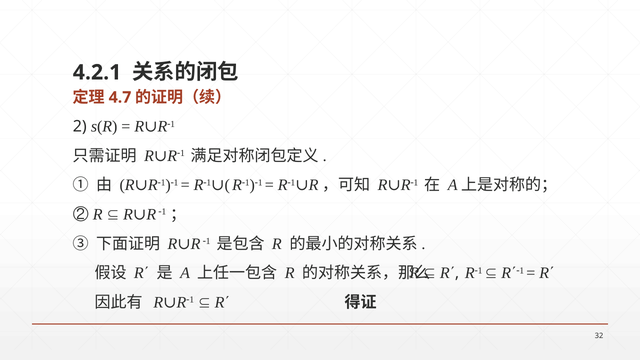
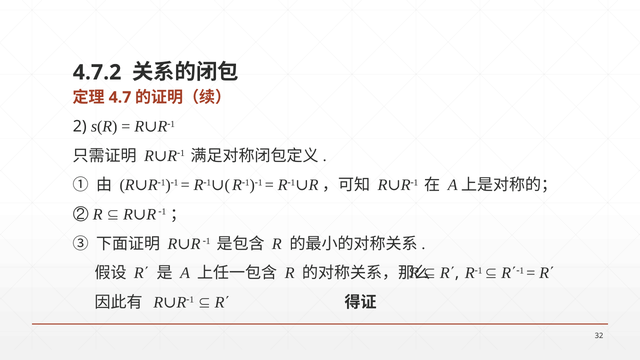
4.2.1: 4.2.1 -> 4.7.2
